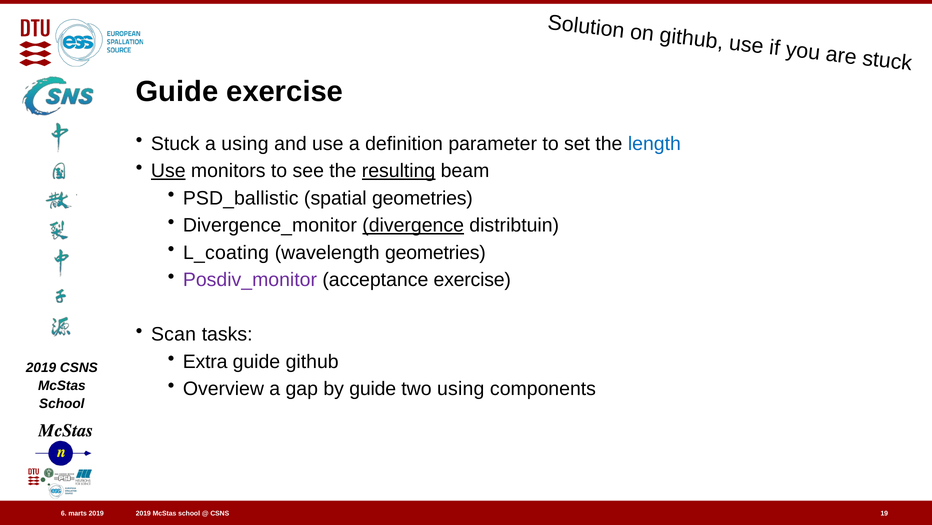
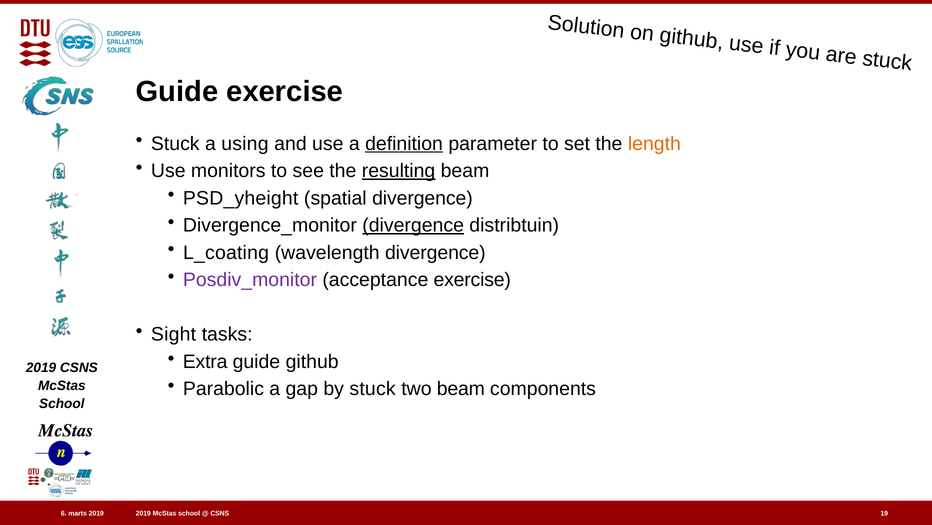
definition underline: none -> present
length colour: blue -> orange
Use at (168, 171) underline: present -> none
PSD_ballistic: PSD_ballistic -> PSD_yheight
spatial geometries: geometries -> divergence
wavelength geometries: geometries -> divergence
Scan: Scan -> Sight
Overview: Overview -> Parabolic
by guide: guide -> stuck
two using: using -> beam
